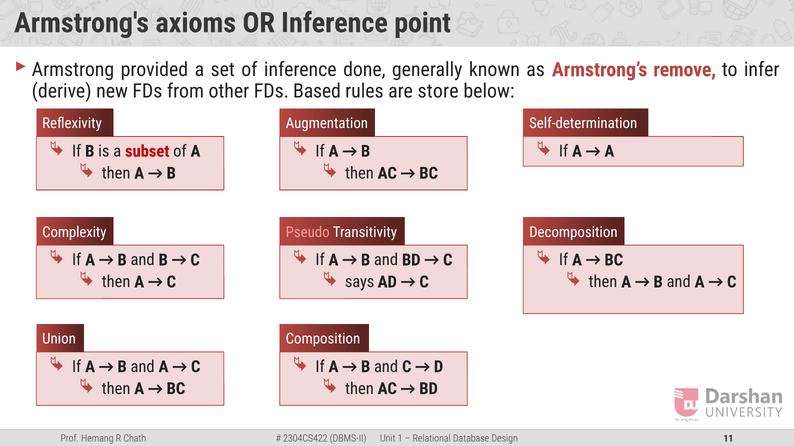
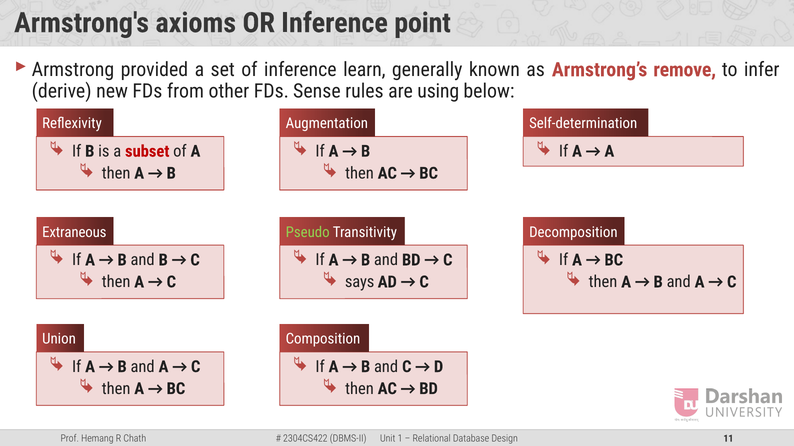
done: done -> learn
Based: Based -> Sense
store: store -> using
Complexity: Complexity -> Extraneous
Pseudo colour: pink -> light green
